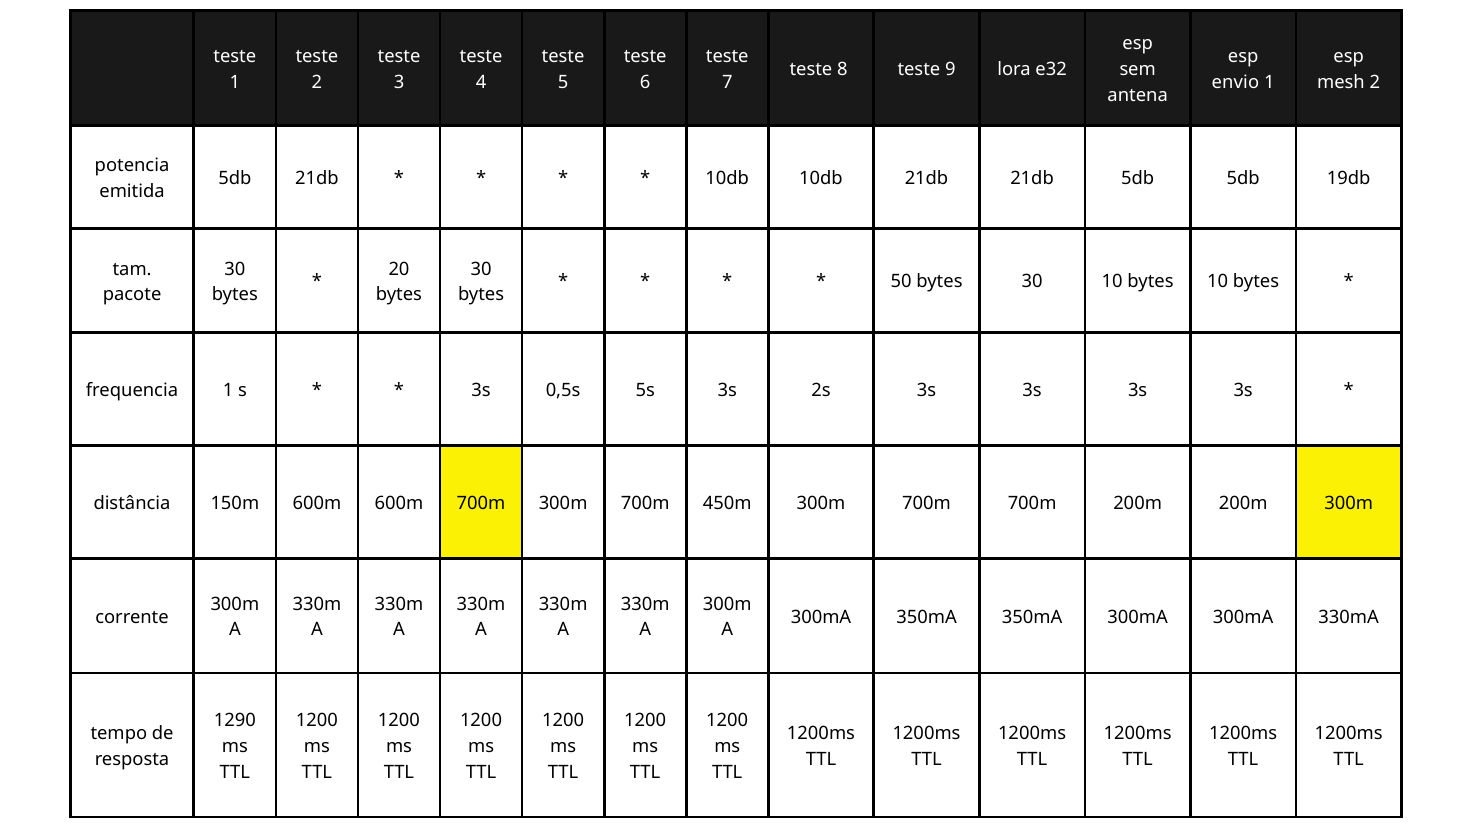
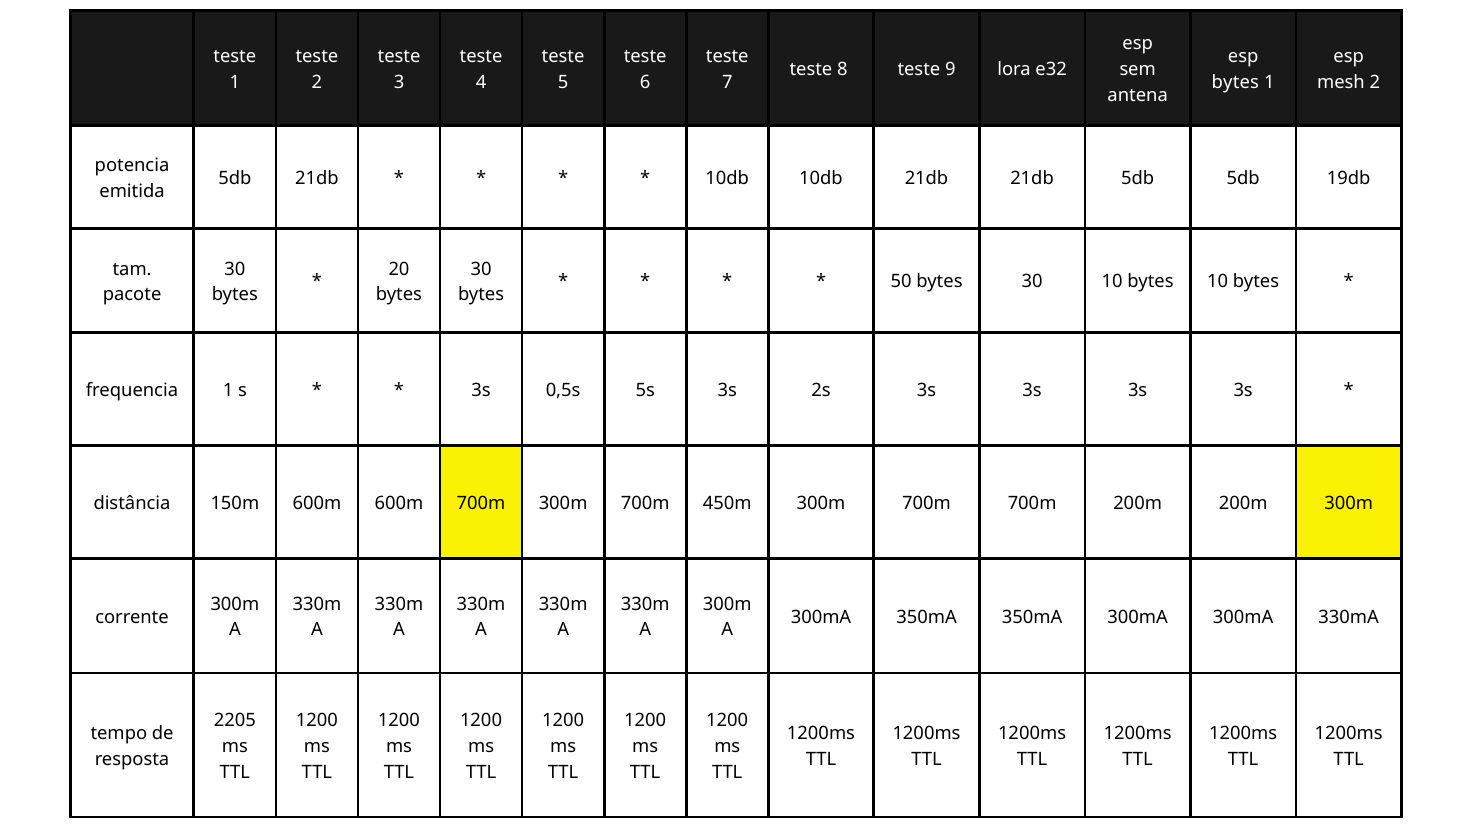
envio at (1235, 82): envio -> bytes
1290: 1290 -> 2205
